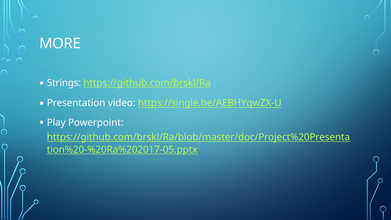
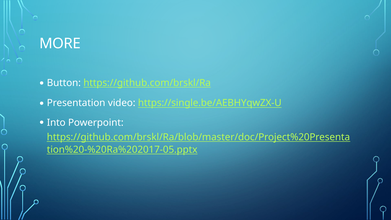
Strings: Strings -> Button
Play: Play -> Into
